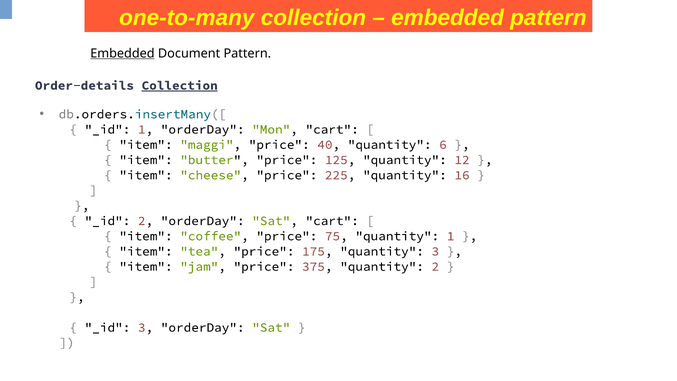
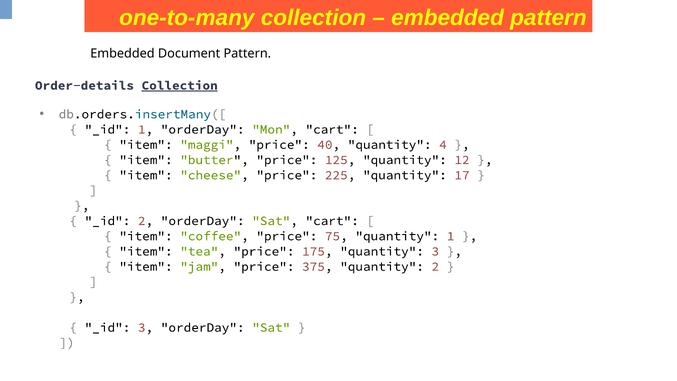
Embedded at (122, 53) underline: present -> none
6: 6 -> 4
16: 16 -> 17
